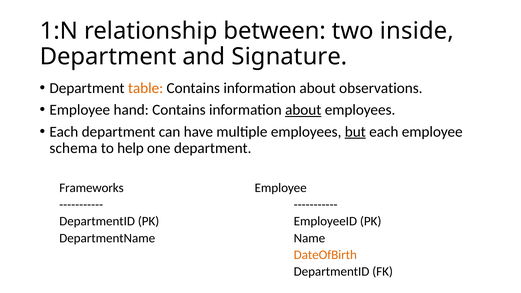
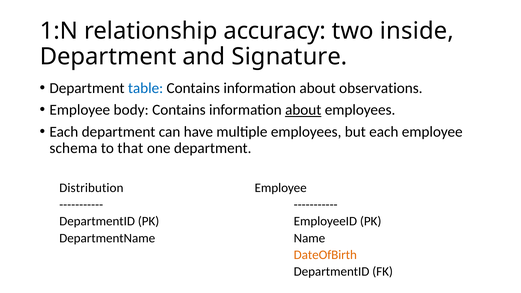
between: between -> accuracy
table colour: orange -> blue
hand: hand -> body
but underline: present -> none
help: help -> that
Frameworks: Frameworks -> Distribution
